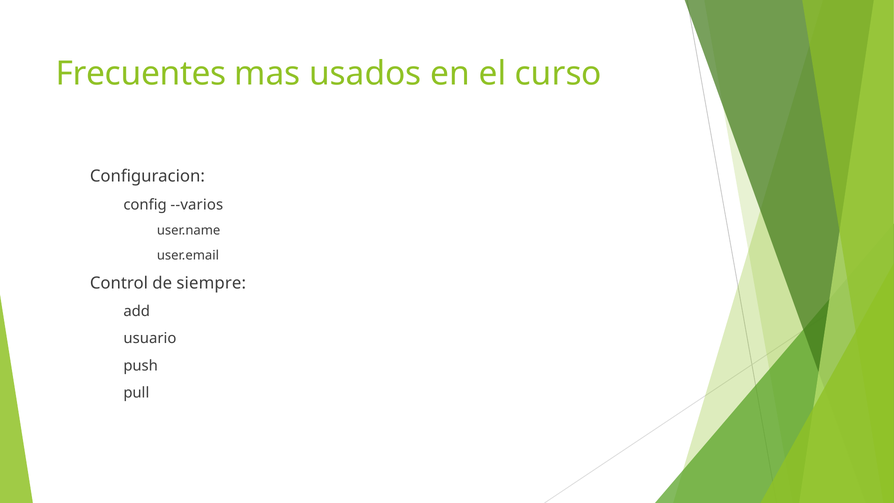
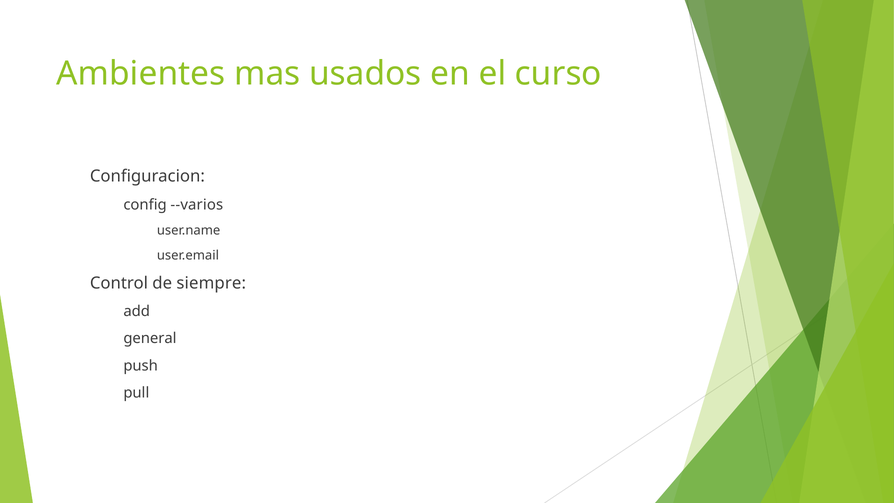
Frecuentes: Frecuentes -> Ambientes
usuario: usuario -> general
